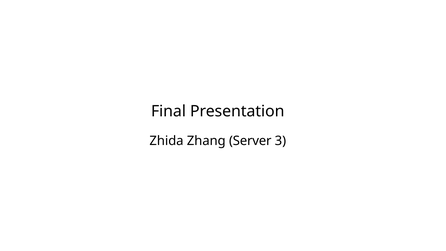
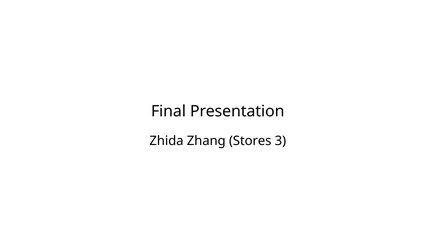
Server: Server -> Stores
